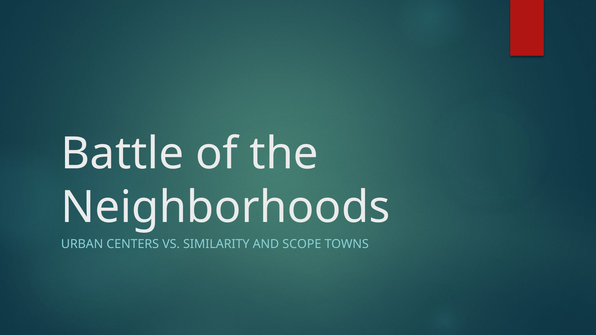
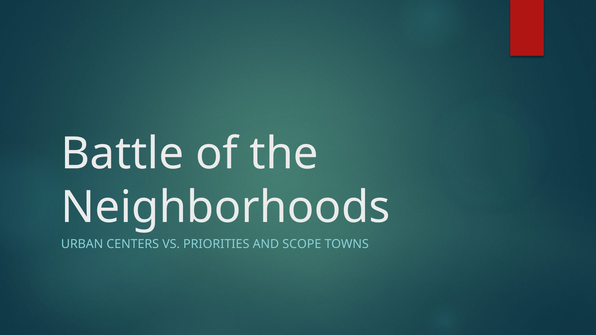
SIMILARITY: SIMILARITY -> PRIORITIES
